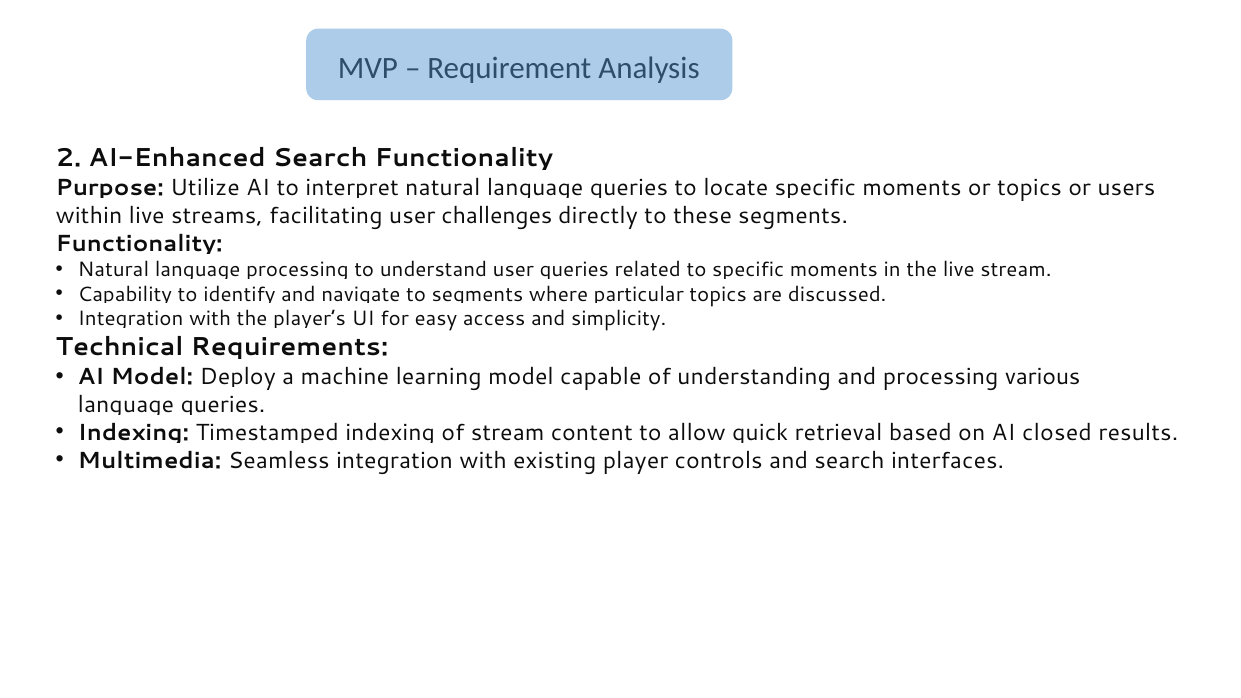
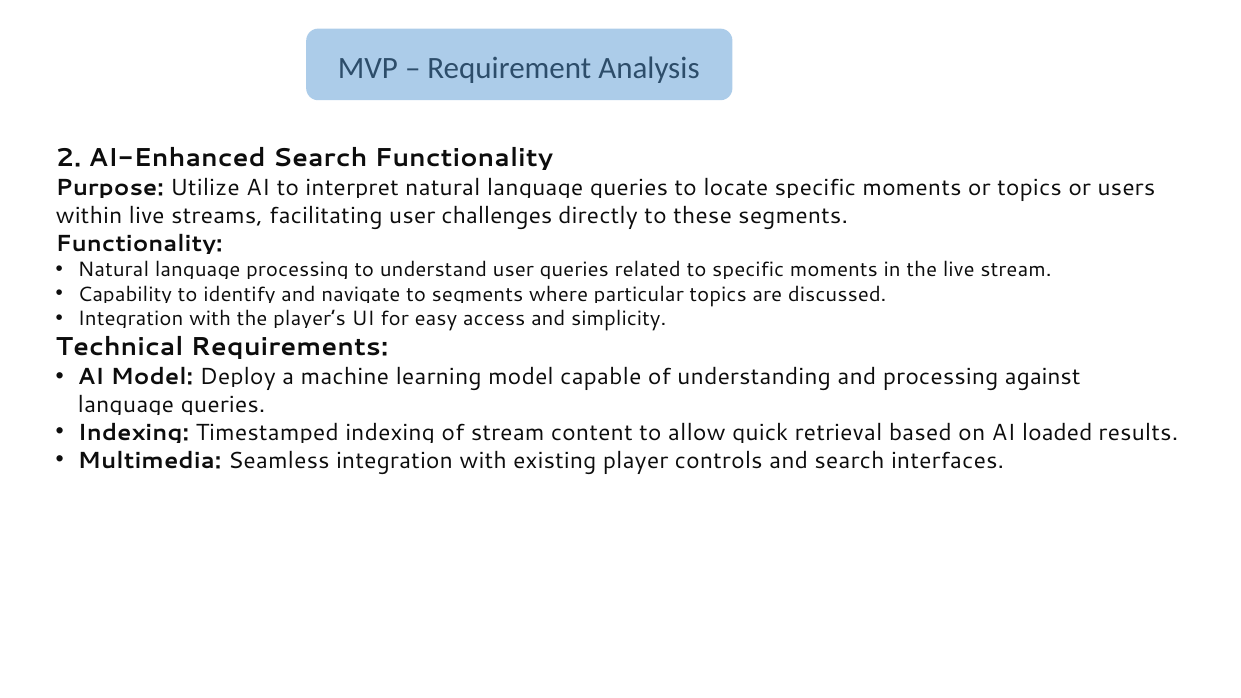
various: various -> against
closed: closed -> loaded
